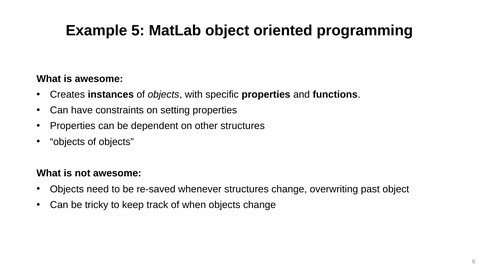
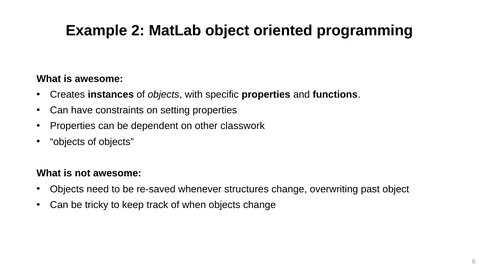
5: 5 -> 2
other structures: structures -> classwork
